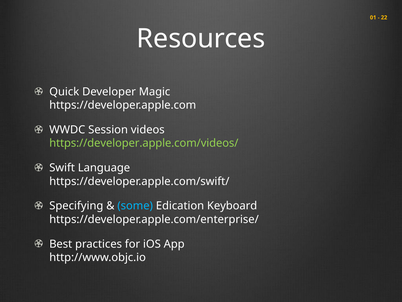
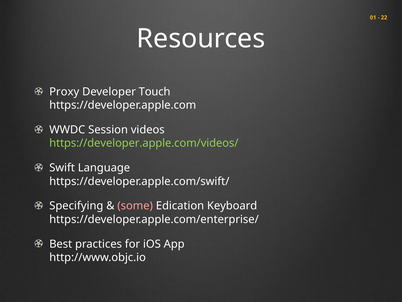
Quick: Quick -> Proxy
Magic: Magic -> Touch
some colour: light blue -> pink
